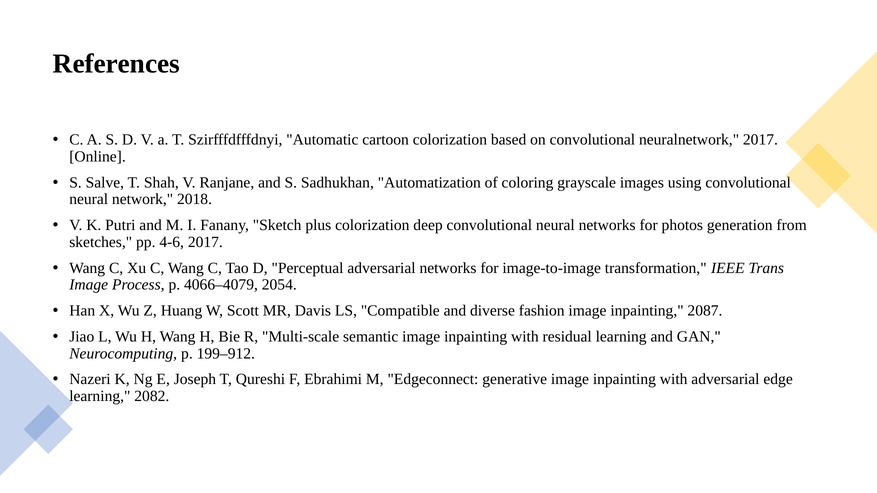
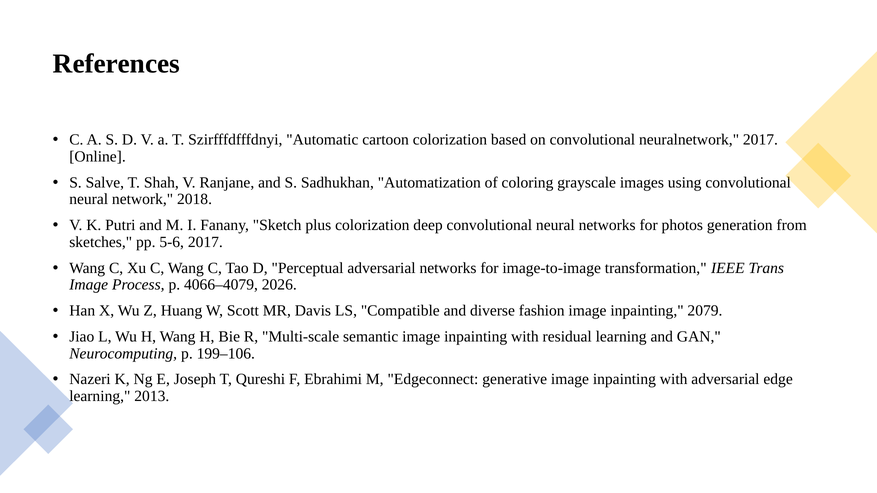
4-6: 4-6 -> 5-6
2054: 2054 -> 2026
2087: 2087 -> 2079
199–912: 199–912 -> 199–106
2082: 2082 -> 2013
